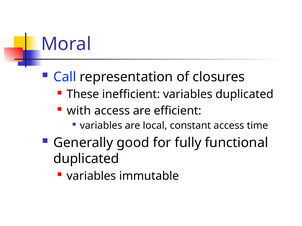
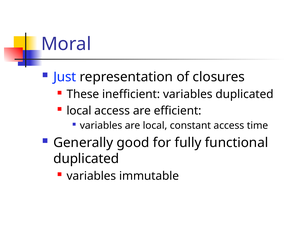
Call: Call -> Just
with at (79, 111): with -> local
